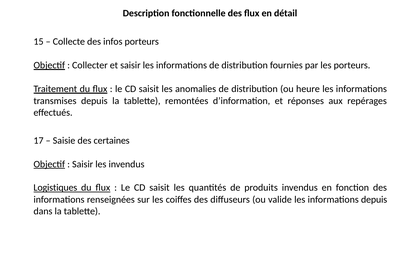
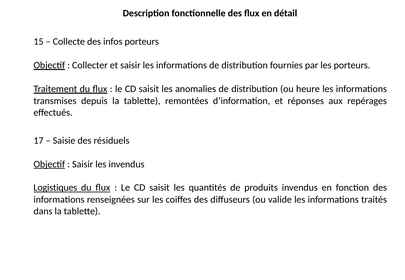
certaines: certaines -> résiduels
informations depuis: depuis -> traités
